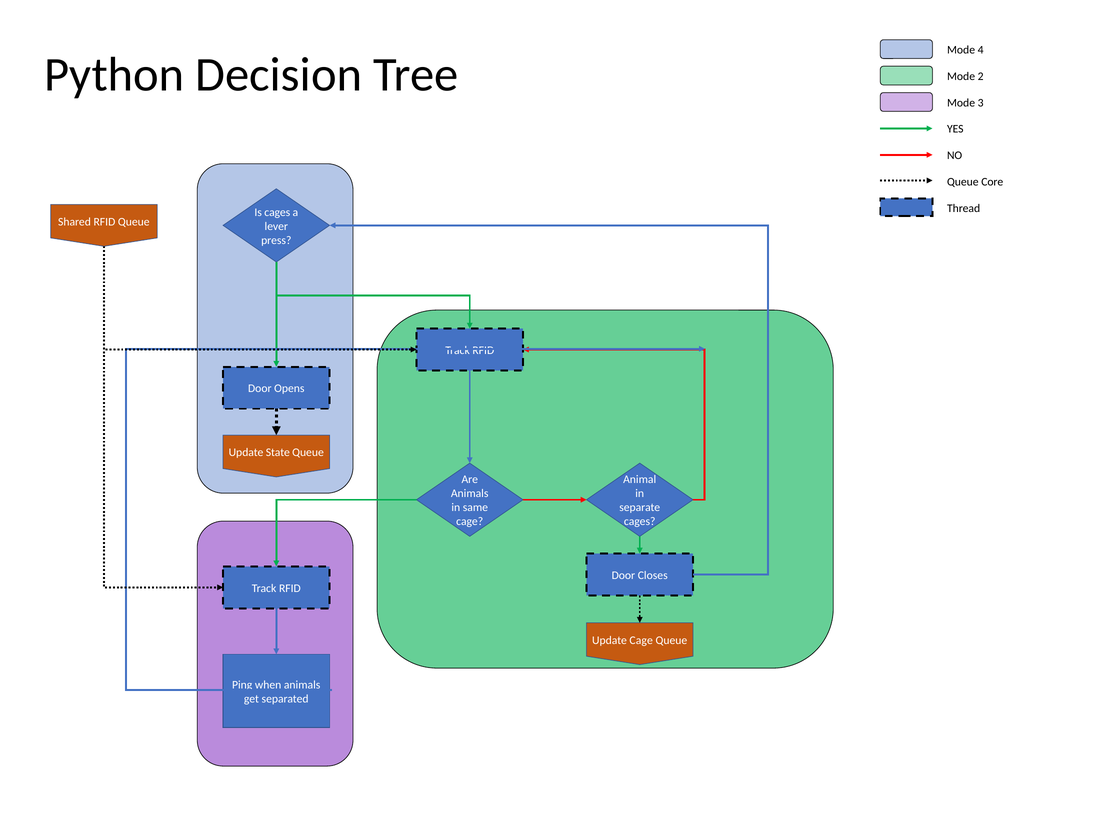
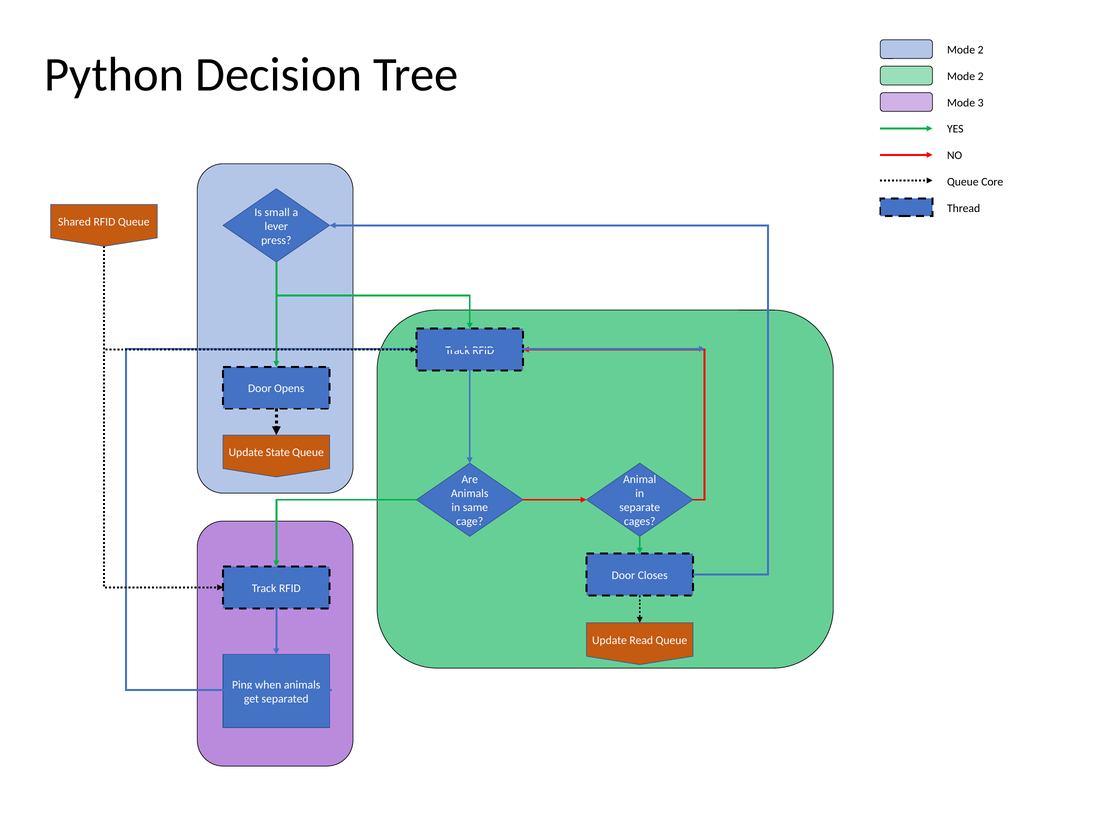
4 at (981, 50): 4 -> 2
Is cages: cages -> small
Update Cage: Cage -> Read
